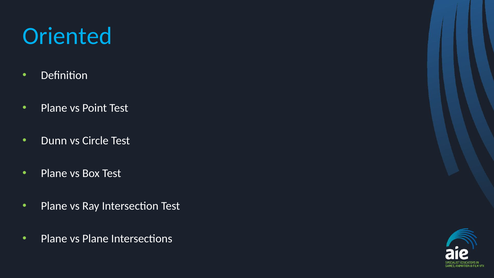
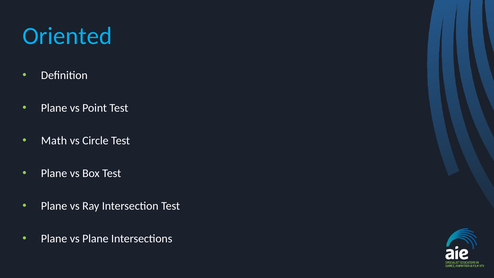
Dunn: Dunn -> Math
